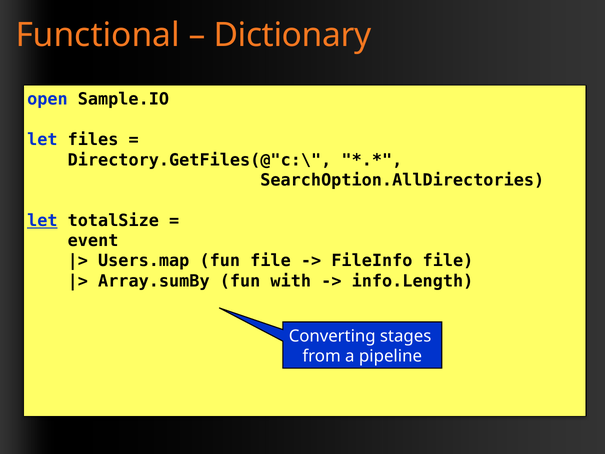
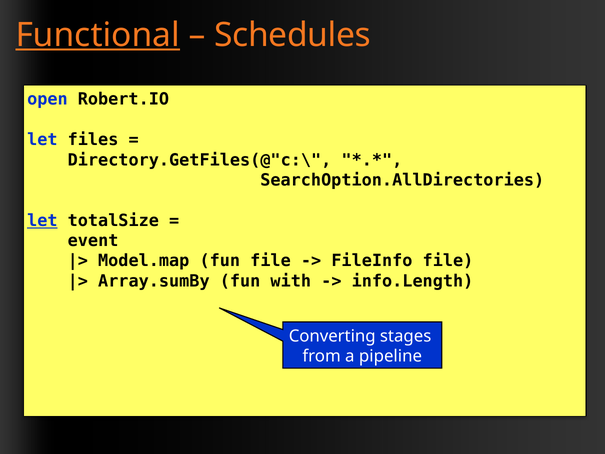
Functional underline: none -> present
Dictionary: Dictionary -> Schedules
Sample.IO: Sample.IO -> Robert.IO
Users.map: Users.map -> Model.map
